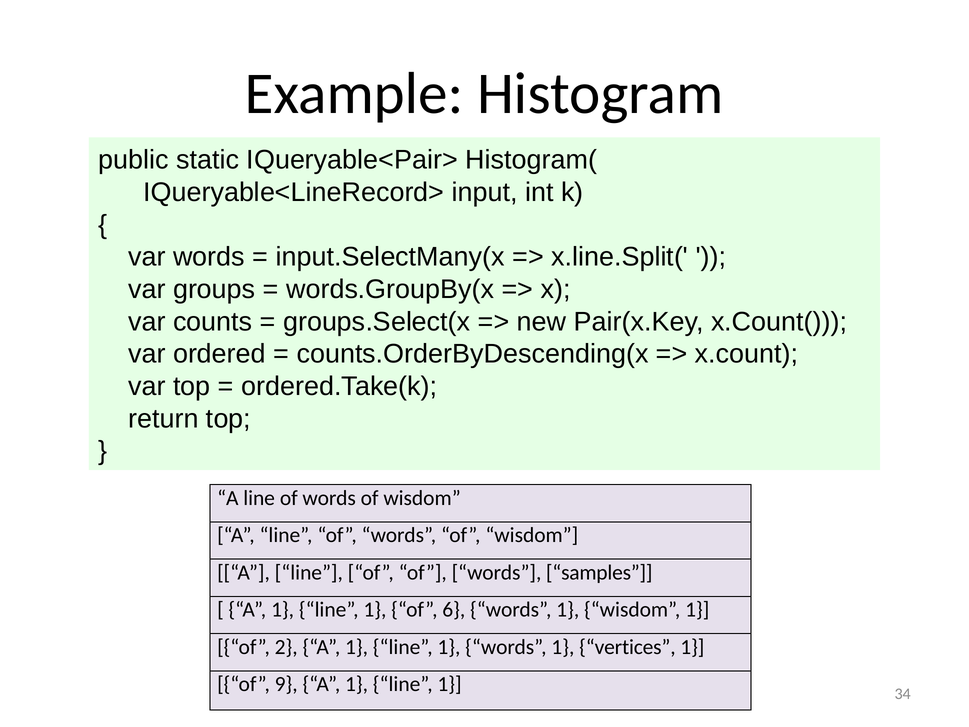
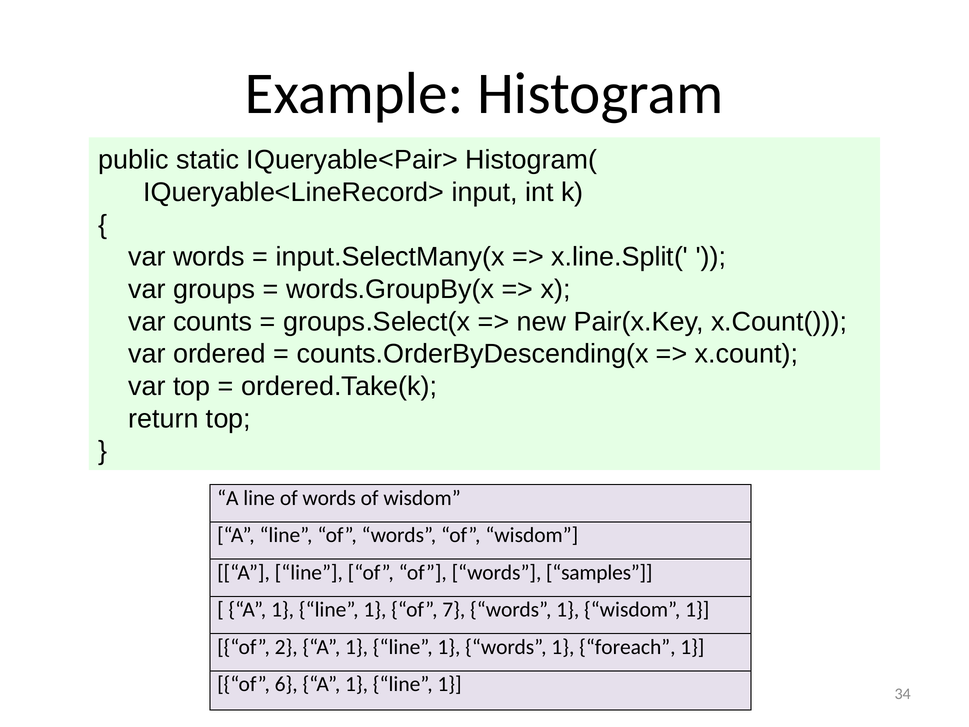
6: 6 -> 7
vertices: vertices -> foreach
9: 9 -> 6
